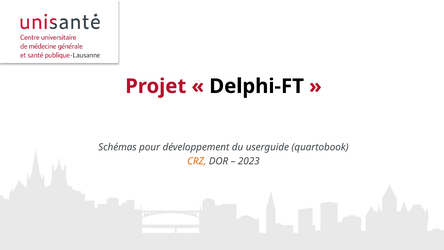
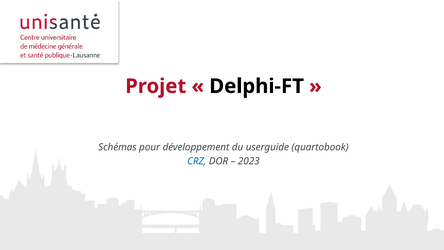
CRZ colour: orange -> blue
